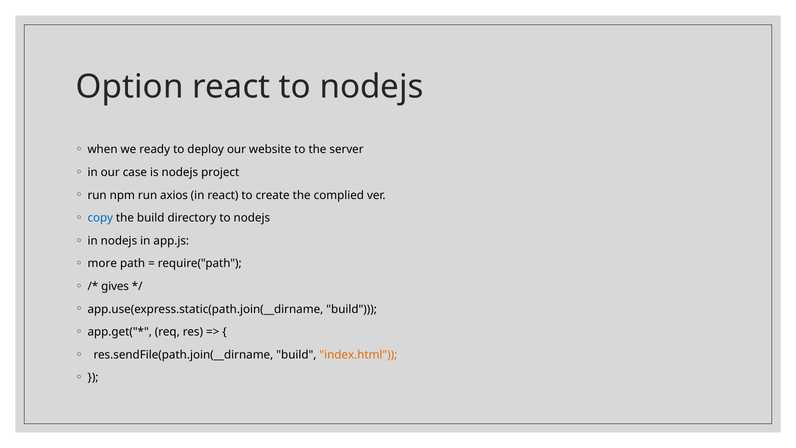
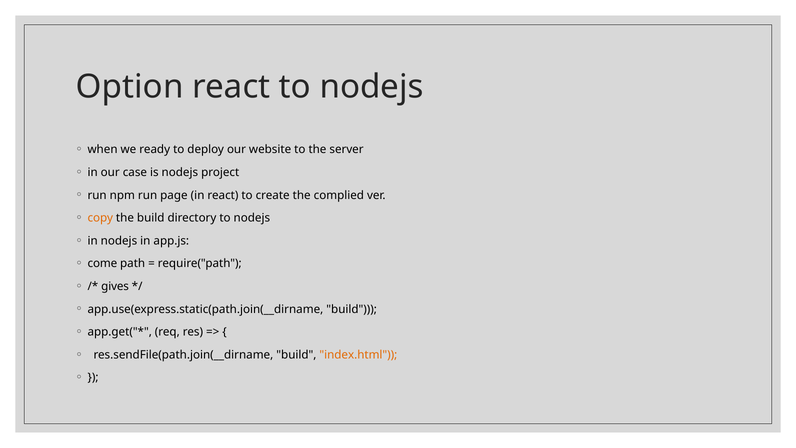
axios: axios -> page
copy colour: blue -> orange
more: more -> come
